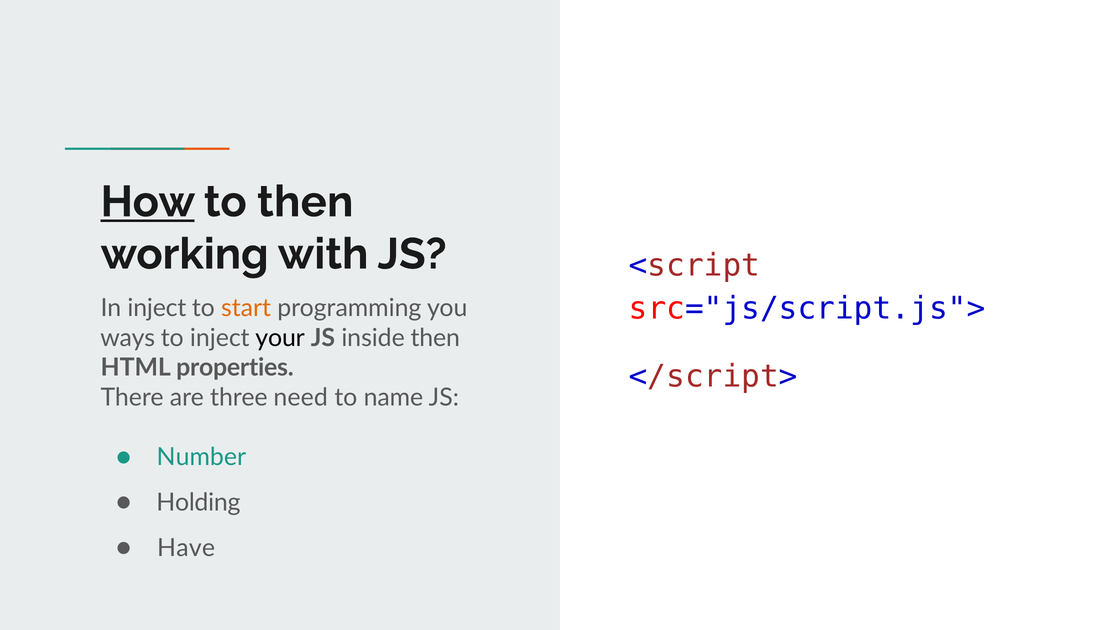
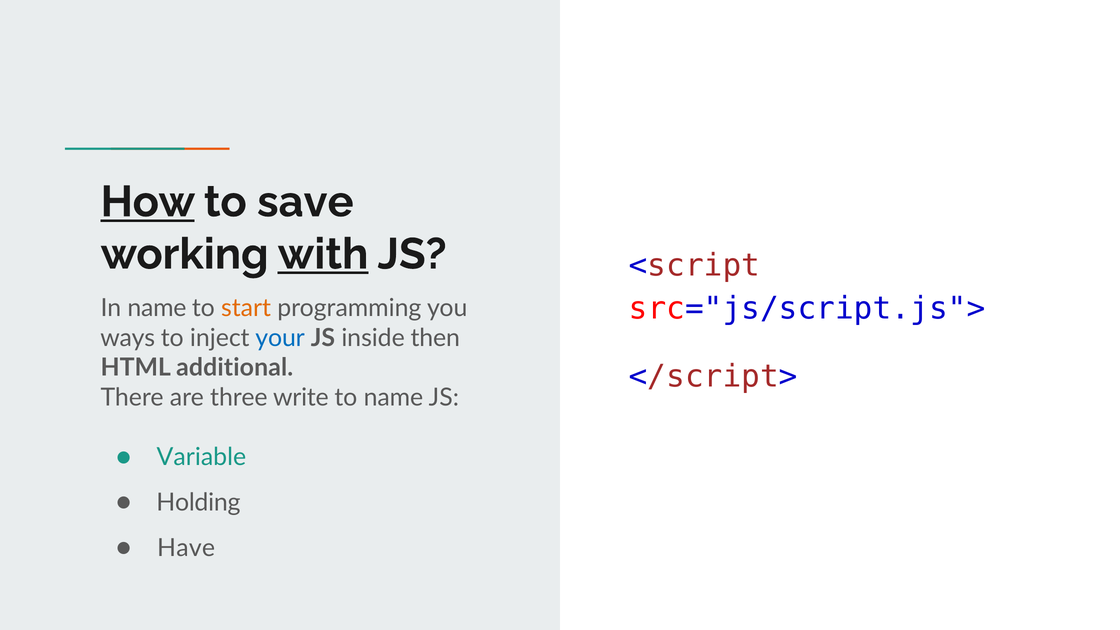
to then: then -> save
with underline: none -> present
In inject: inject -> name
your colour: black -> blue
properties: properties -> additional
need: need -> write
Number: Number -> Variable
